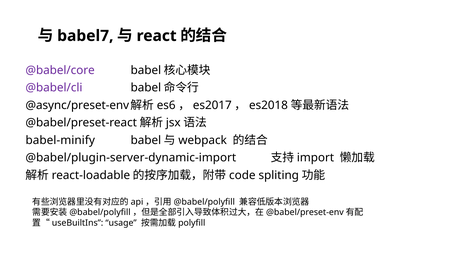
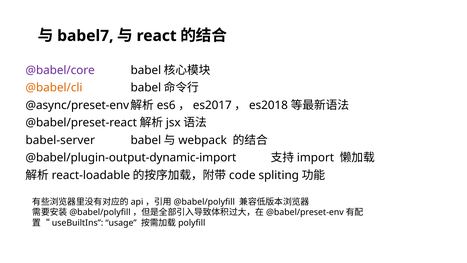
@babel/cli colour: purple -> orange
babel-minify: babel-minify -> babel-server
@babel/plugin-server-dynamic-import: @babel/plugin-server-dynamic-import -> @babel/plugin-output-dynamic-import
